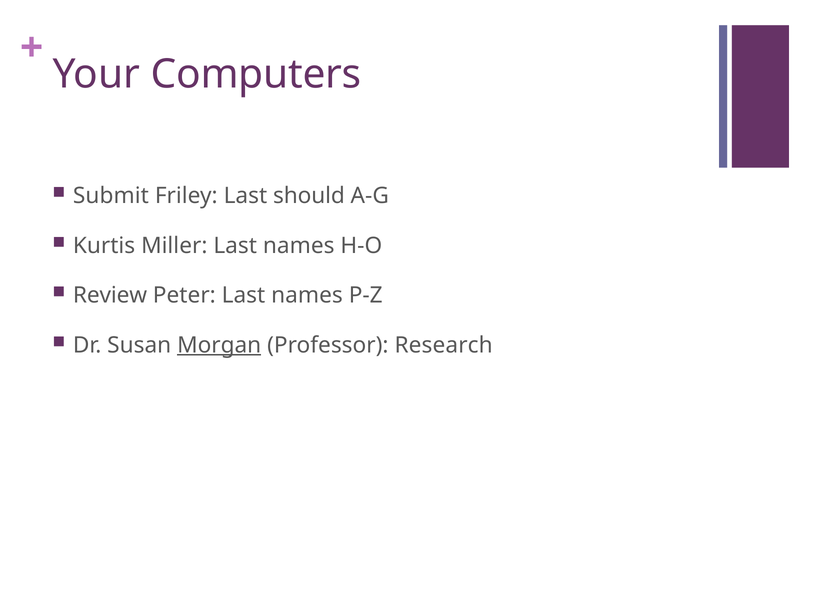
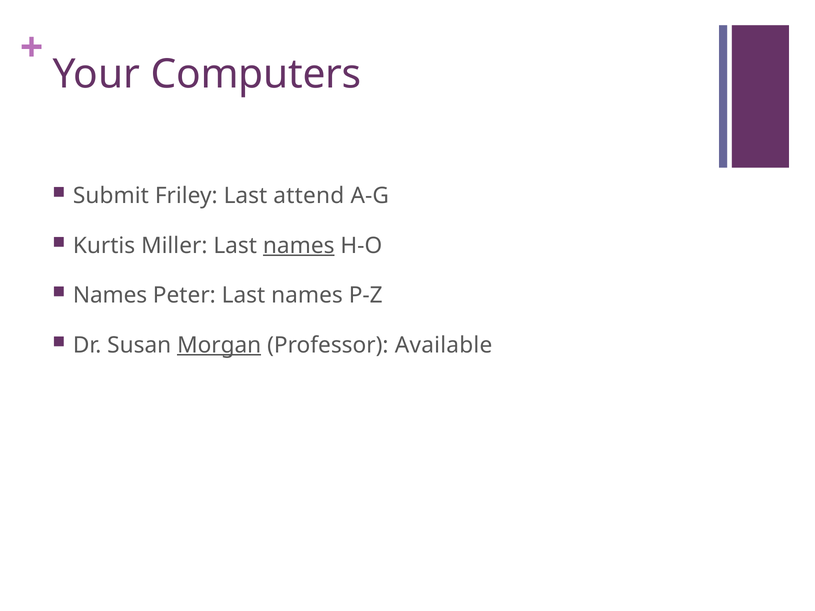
should: should -> attend
names at (299, 246) underline: none -> present
Review at (110, 295): Review -> Names
Research: Research -> Available
